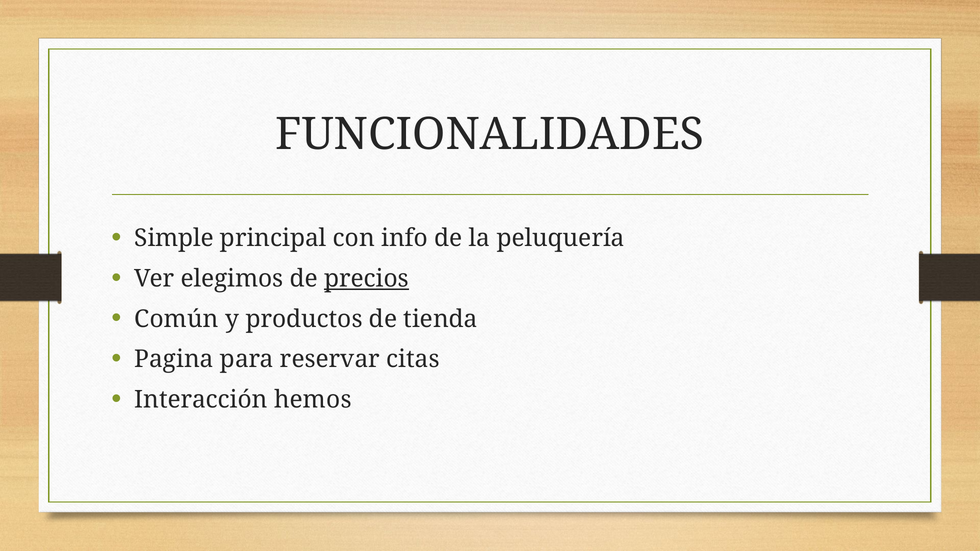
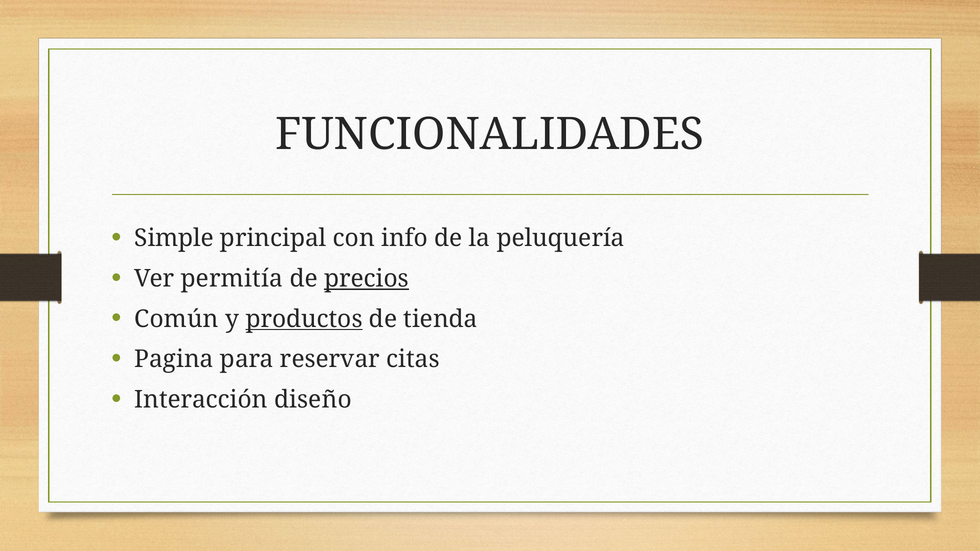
elegimos: elegimos -> permitía
productos underline: none -> present
hemos: hemos -> diseño
